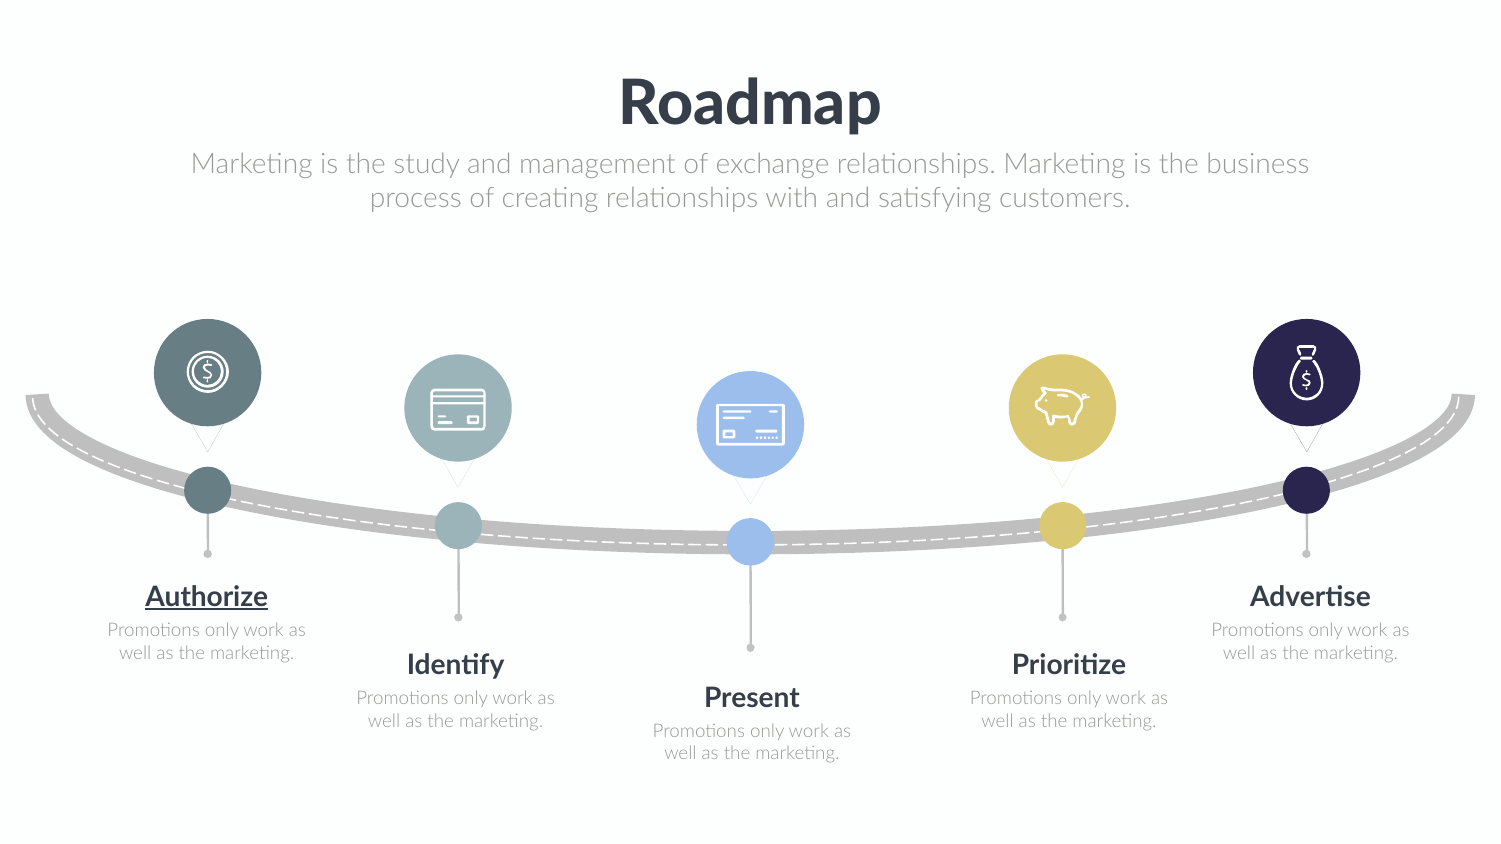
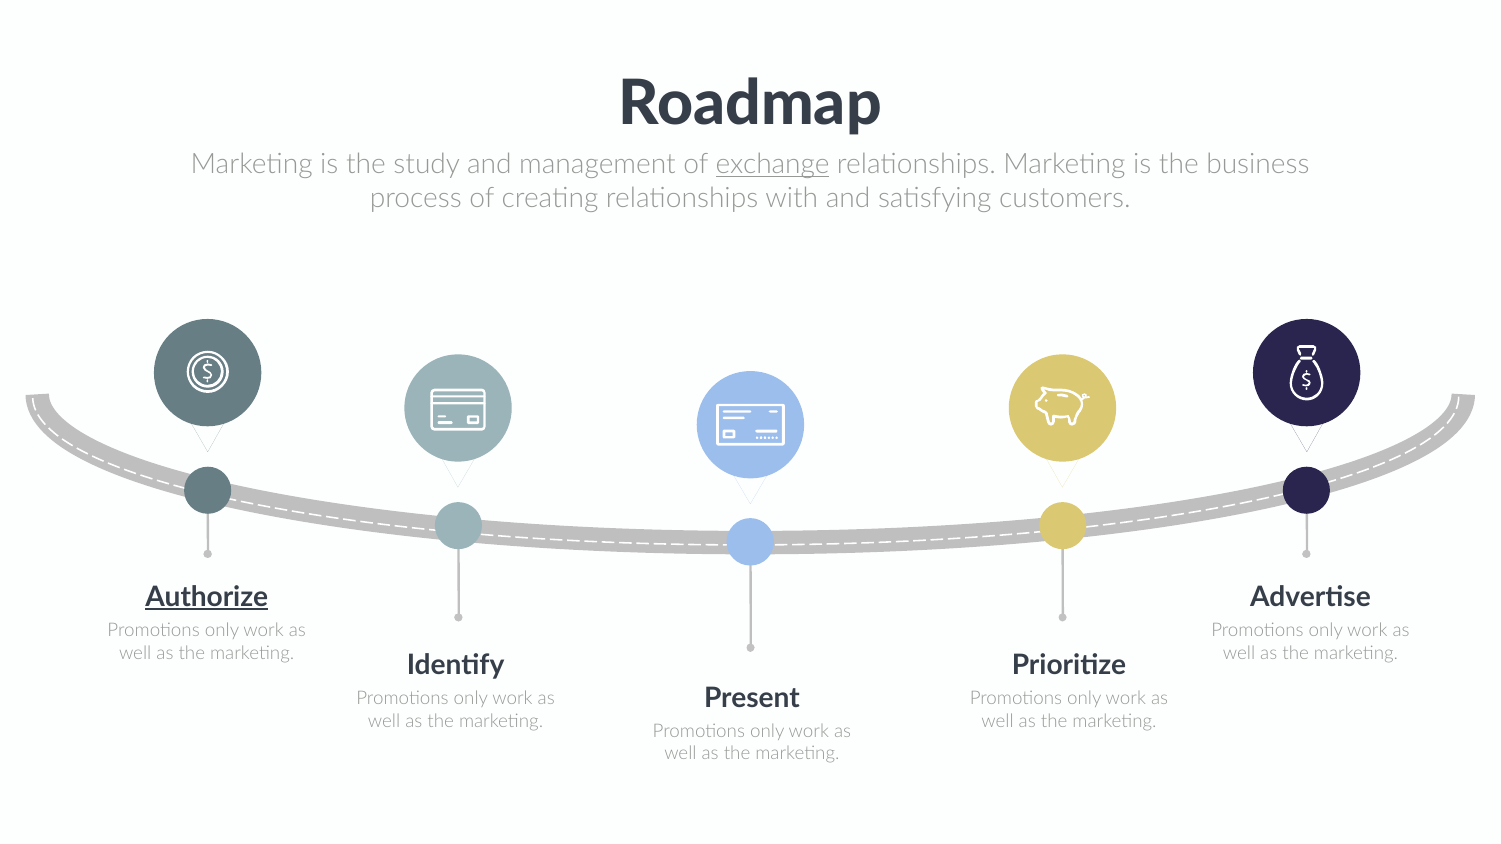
exchange underline: none -> present
